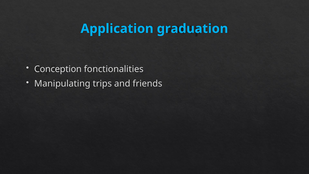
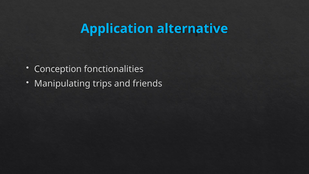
graduation: graduation -> alternative
